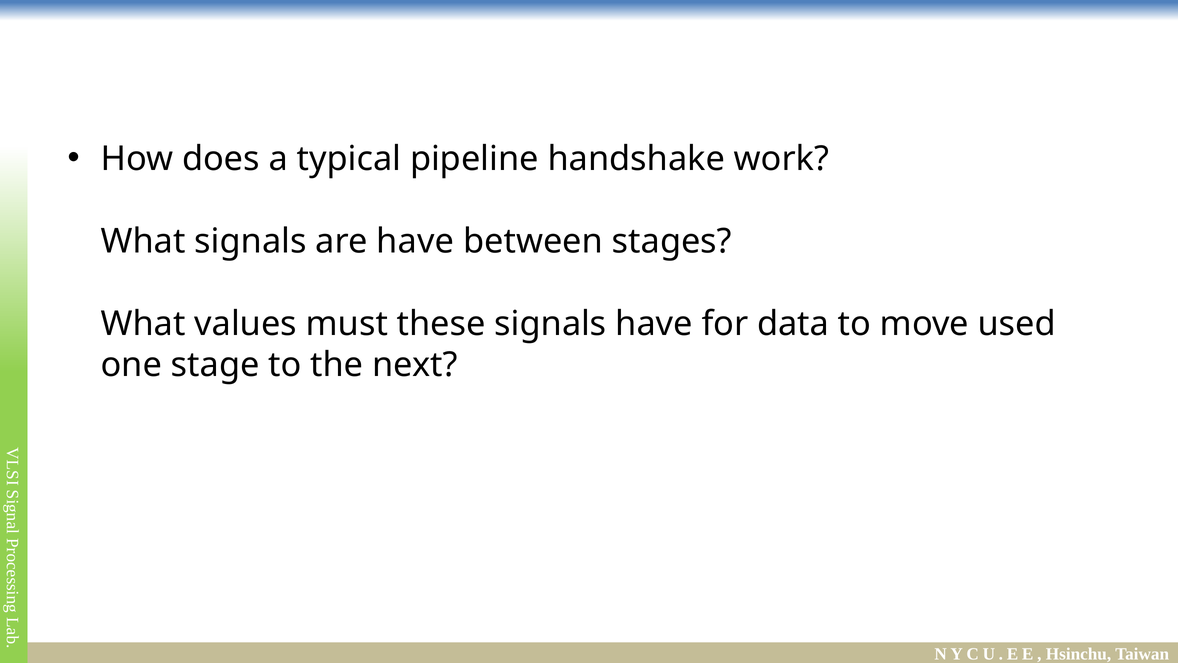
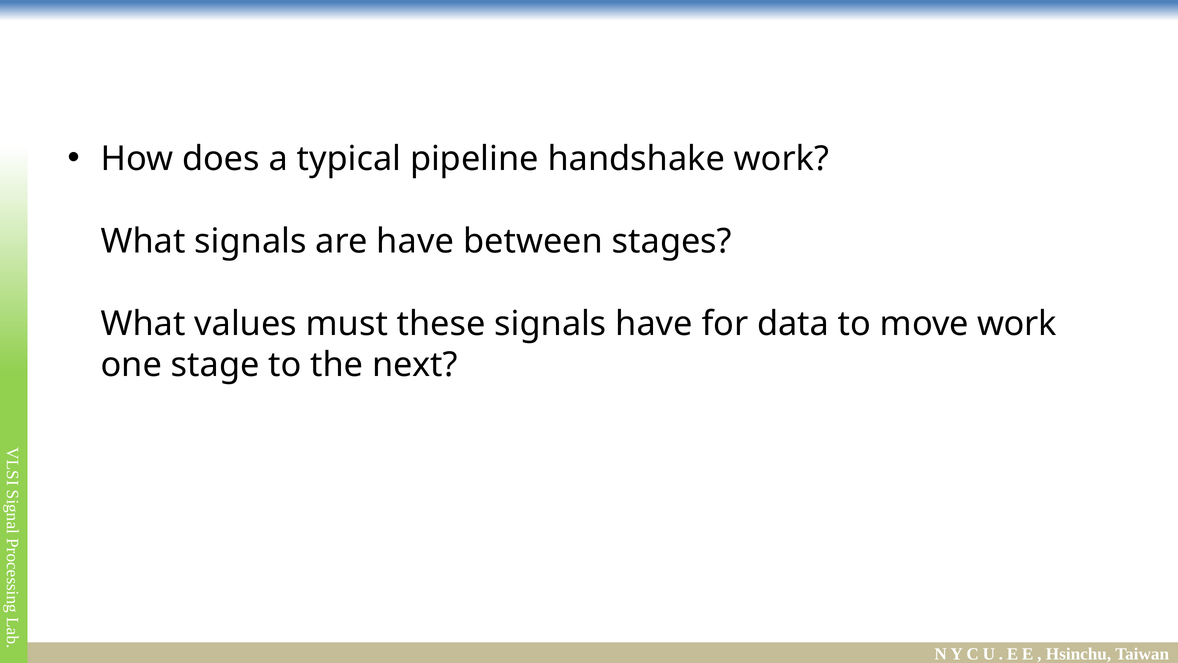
move used: used -> work
